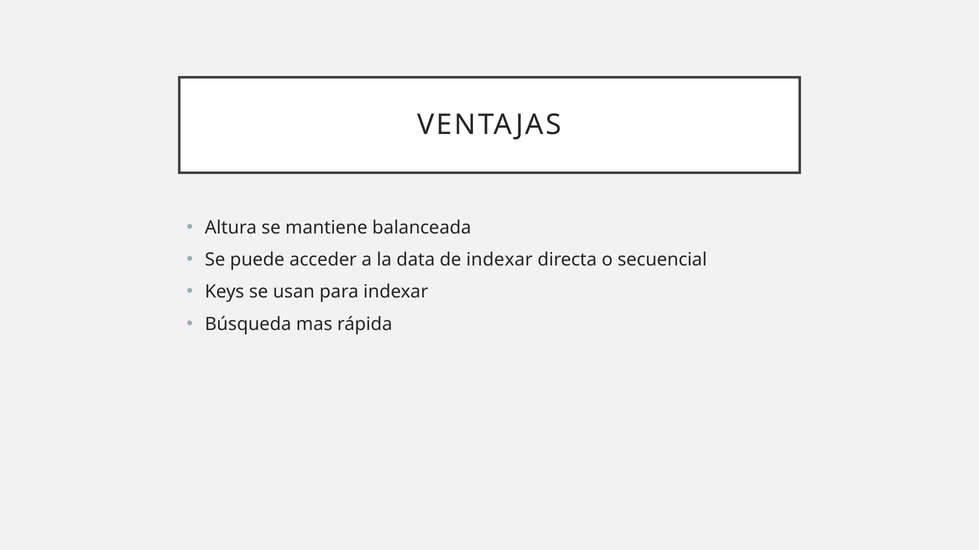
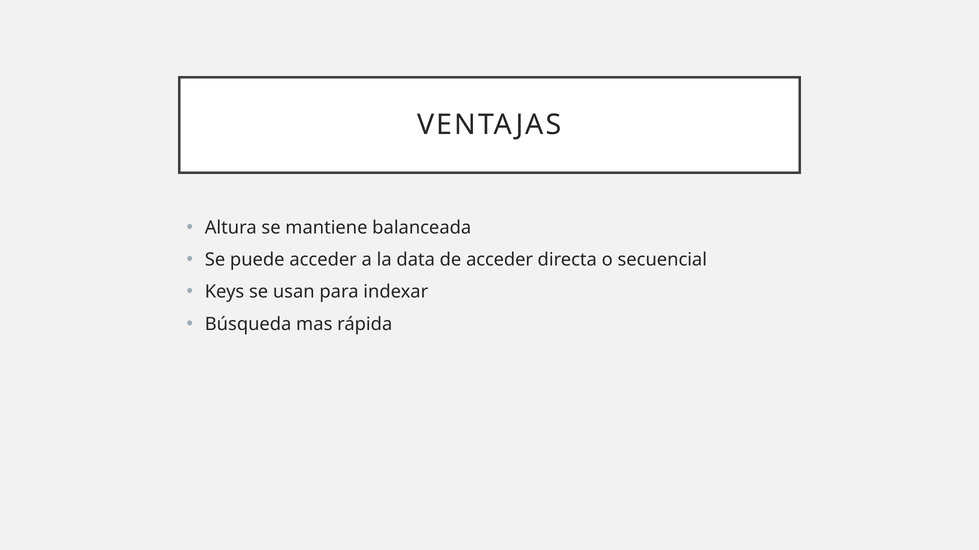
de indexar: indexar -> acceder
